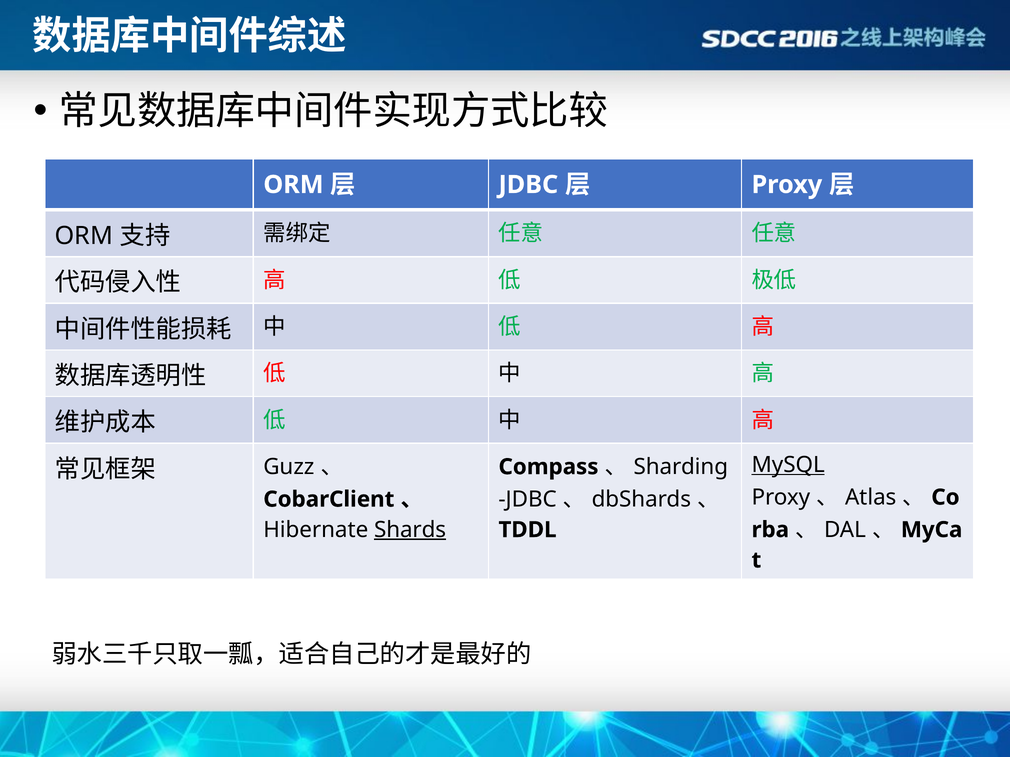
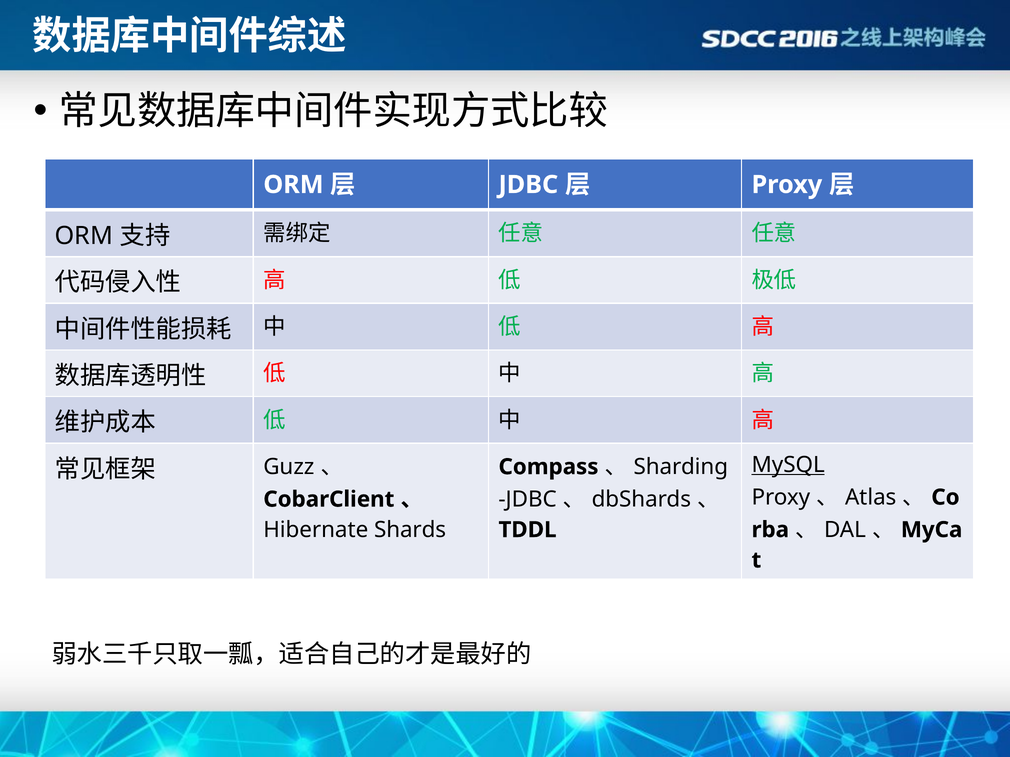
Shards underline: present -> none
